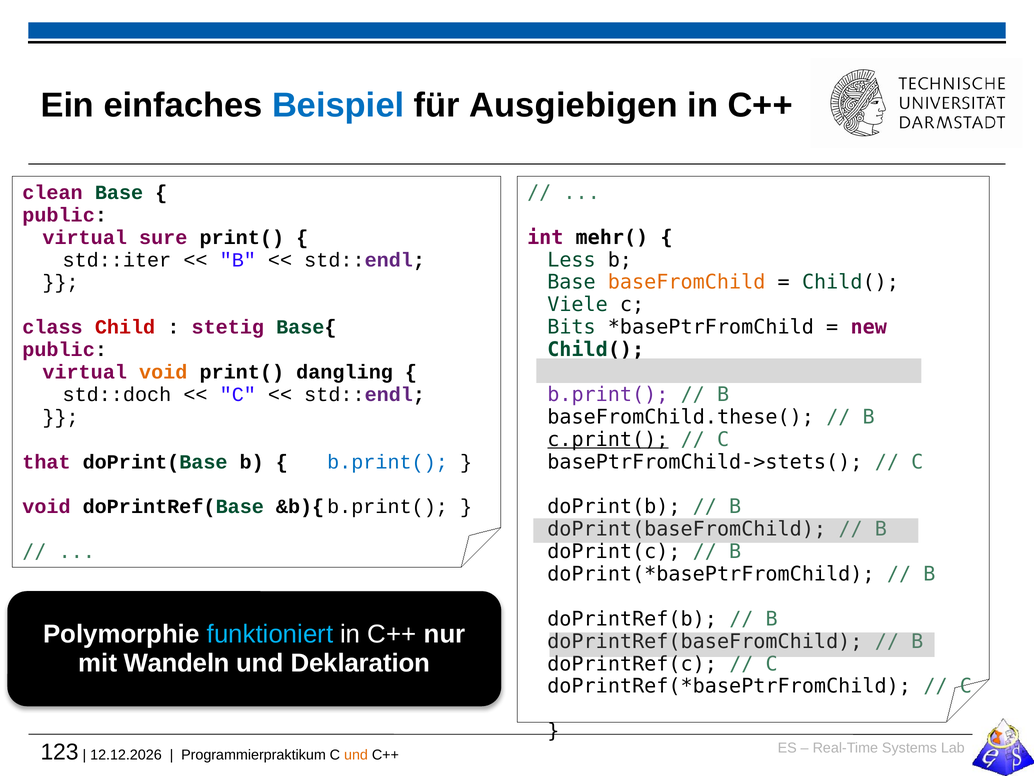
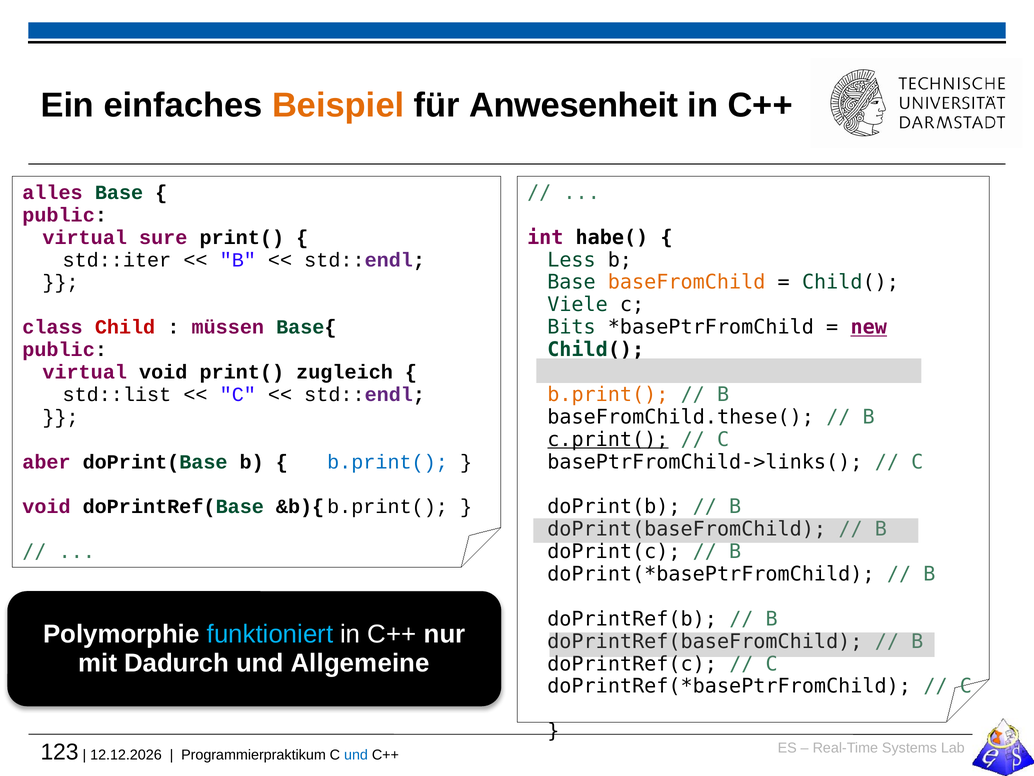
Beispiel colour: blue -> orange
Ausgiebigen: Ausgiebigen -> Anwesenheit
clean: clean -> alles
mehr(: mehr( -> habe(
new underline: none -> present
stetig: stetig -> müssen
void at (163, 372) colour: orange -> black
dangling: dangling -> zugleich
b.print( at (608, 394) colour: purple -> orange
std::doch: std::doch -> std::list
basePtrFromChild->stets(: basePtrFromChild->stets( -> basePtrFromChild->links(
that: that -> aber
Wandeln: Wandeln -> Dadurch
Deklaration: Deklaration -> Allgemeine
und at (356, 754) colour: orange -> blue
